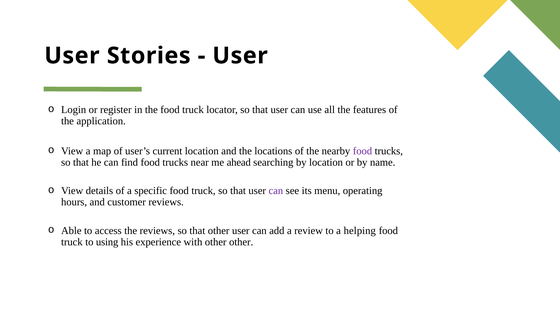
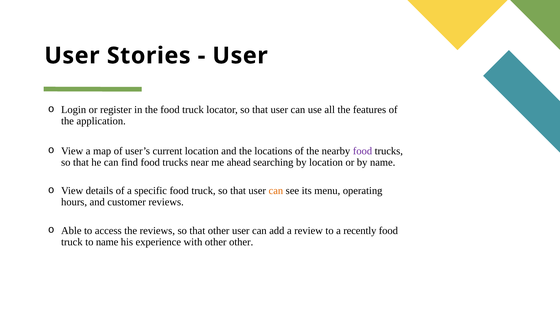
can at (276, 191) colour: purple -> orange
helping: helping -> recently
to using: using -> name
